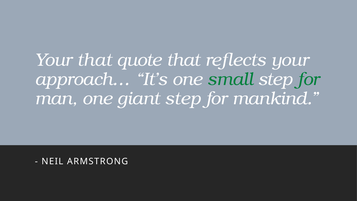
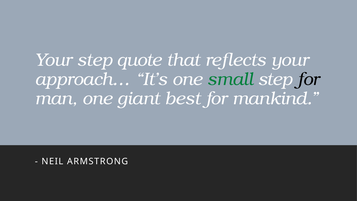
Your that: that -> step
for at (308, 79) colour: green -> black
giant step: step -> best
